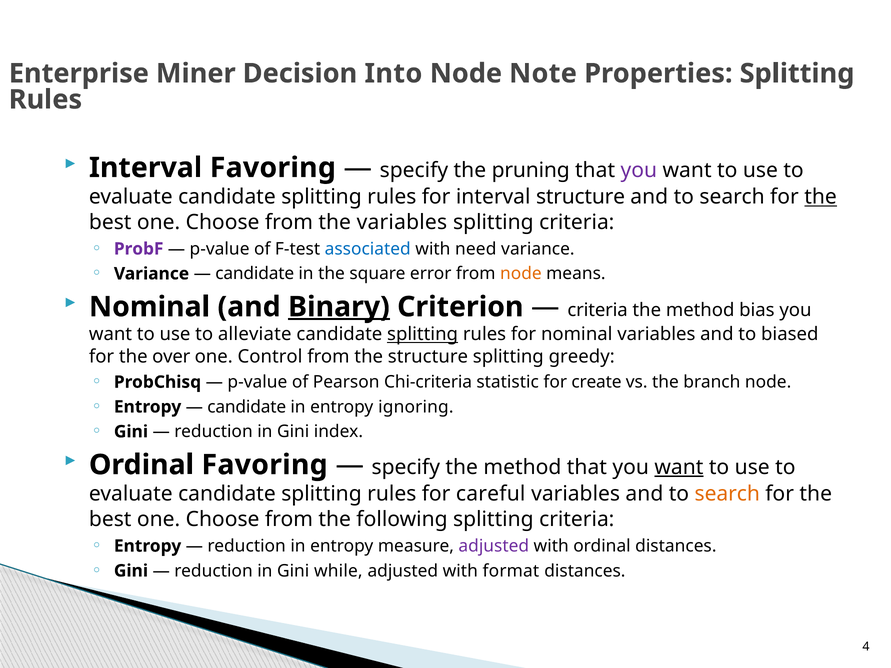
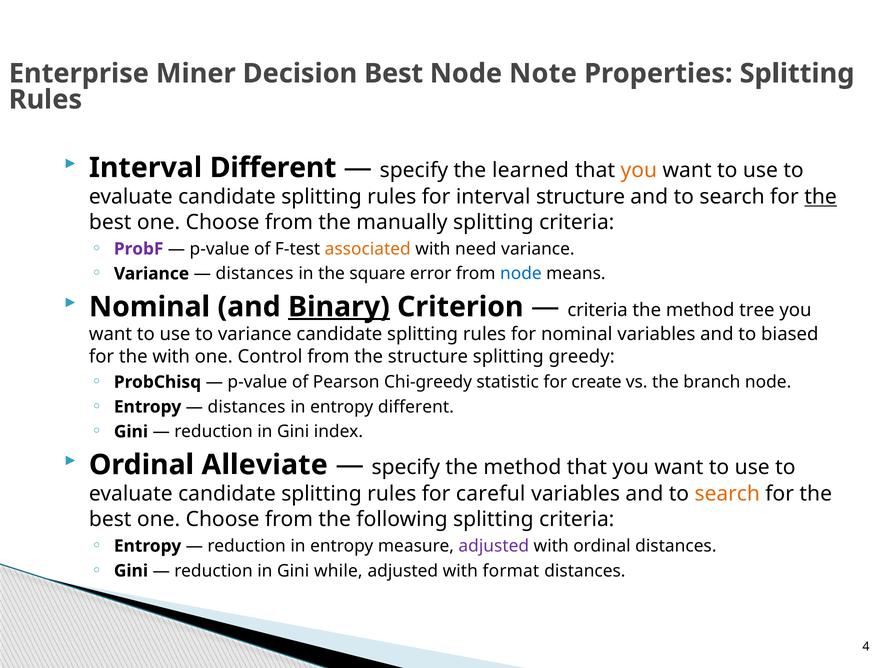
Decision Into: Into -> Best
Interval Favoring: Favoring -> Different
pruning: pruning -> learned
you at (639, 170) colour: purple -> orange
the variables: variables -> manually
associated colour: blue -> orange
candidate at (255, 274): candidate -> distances
node at (521, 274) colour: orange -> blue
bias: bias -> tree
to alleviate: alleviate -> variance
splitting at (423, 334) underline: present -> none
the over: over -> with
Chi-criteria: Chi-criteria -> Chi-greedy
candidate at (247, 407): candidate -> distances
entropy ignoring: ignoring -> different
Ordinal Favoring: Favoring -> Alleviate
want at (679, 467) underline: present -> none
